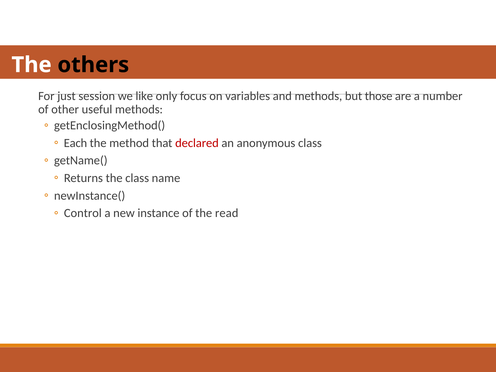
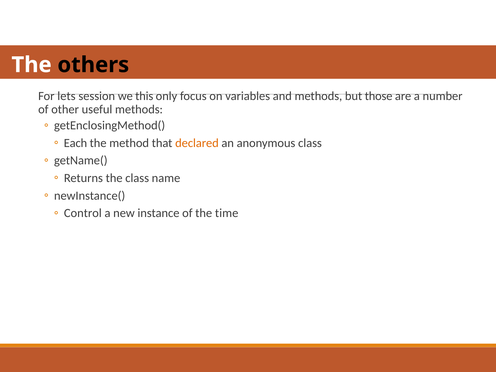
just: just -> lets
like: like -> this
declared colour: red -> orange
read: read -> time
